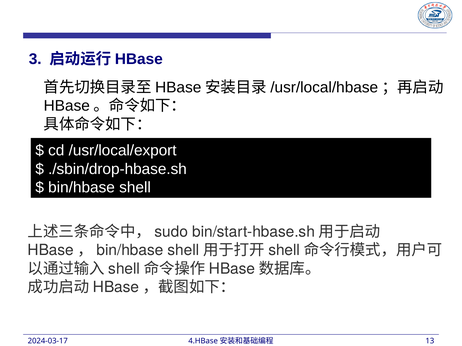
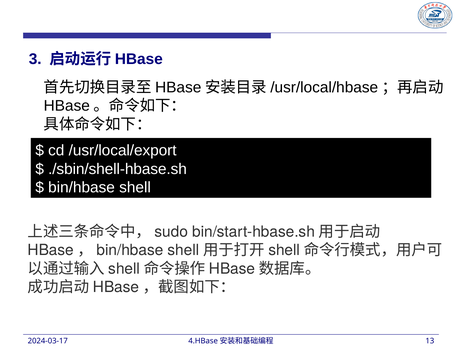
./sbin/drop-hbase.sh: ./sbin/drop-hbase.sh -> ./sbin/shell-hbase.sh
